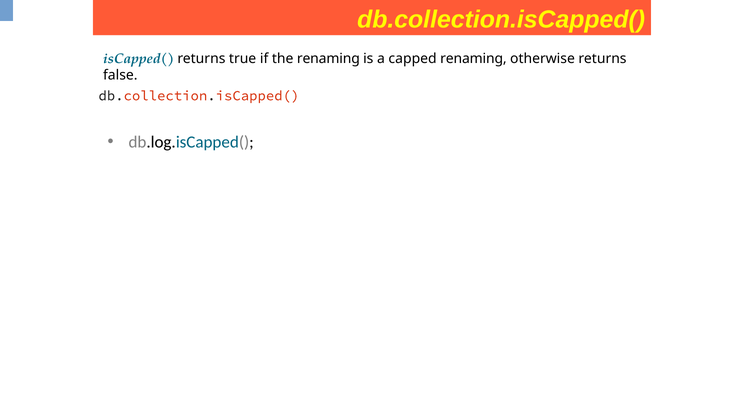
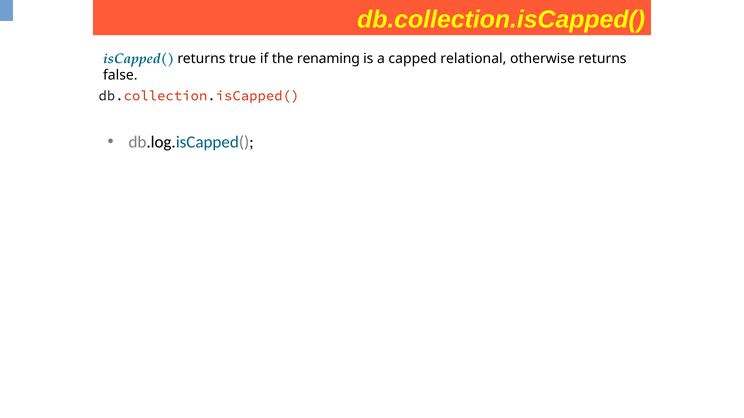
capped renaming: renaming -> relational
